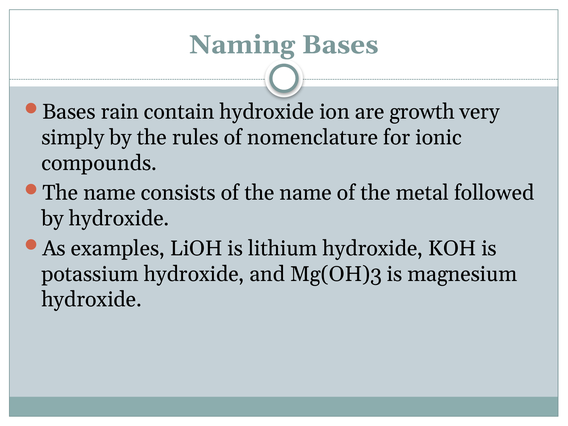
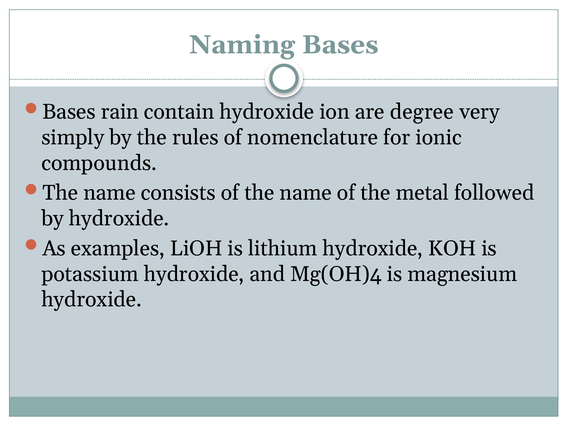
growth: growth -> degree
Mg(OH)3: Mg(OH)3 -> Mg(OH)4
